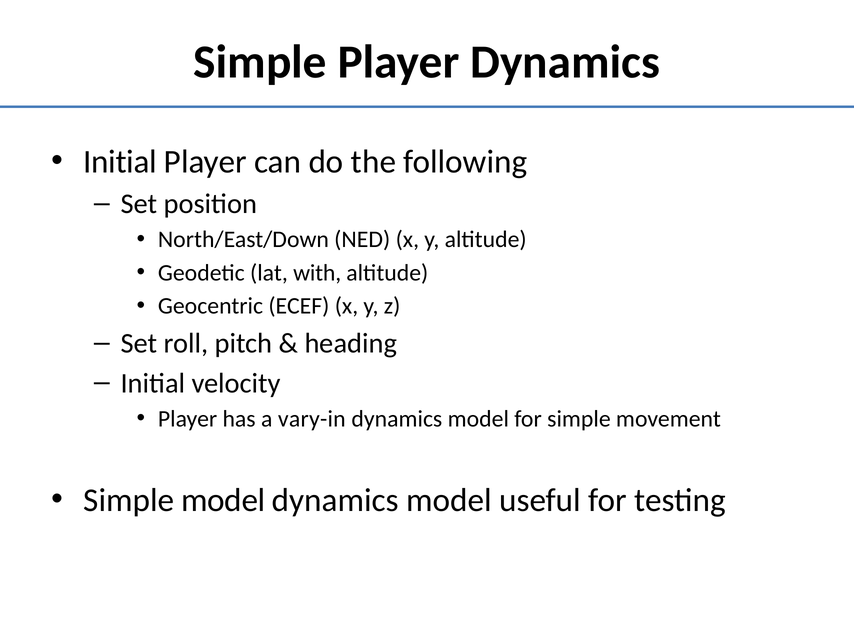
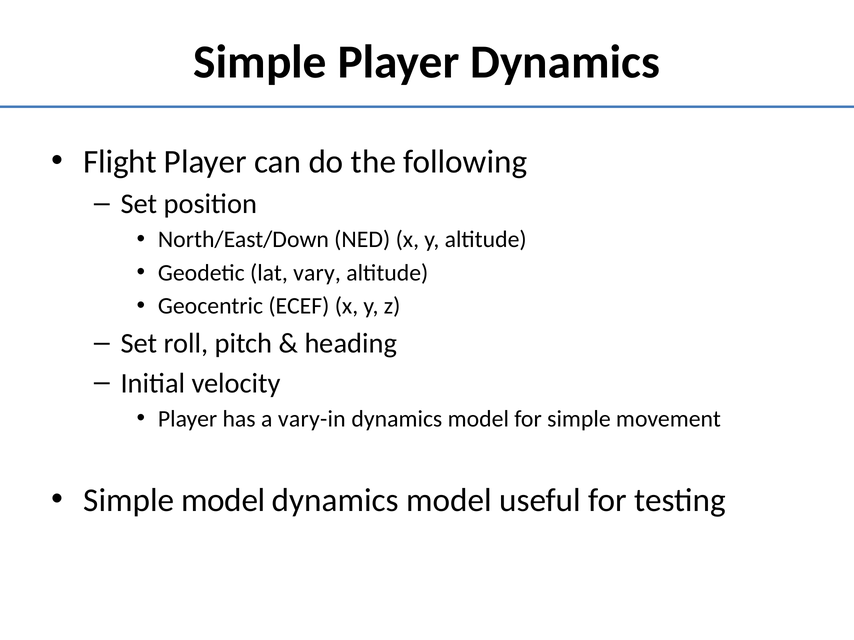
Initial at (120, 162): Initial -> Flight
with: with -> vary
